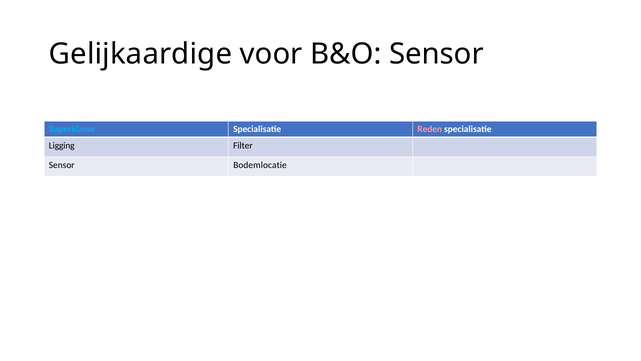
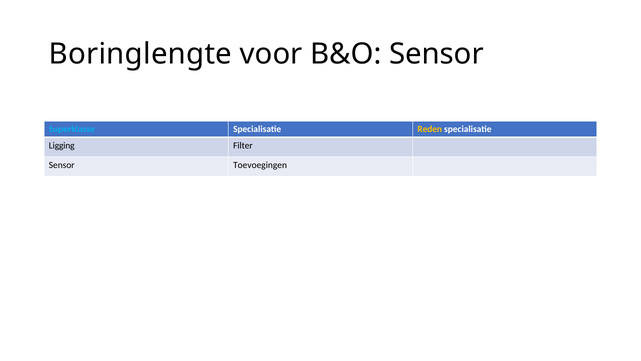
Gelijkaardige: Gelijkaardige -> Boringlengte
Reden colour: pink -> yellow
Bodemlocatie: Bodemlocatie -> Toevoegingen
